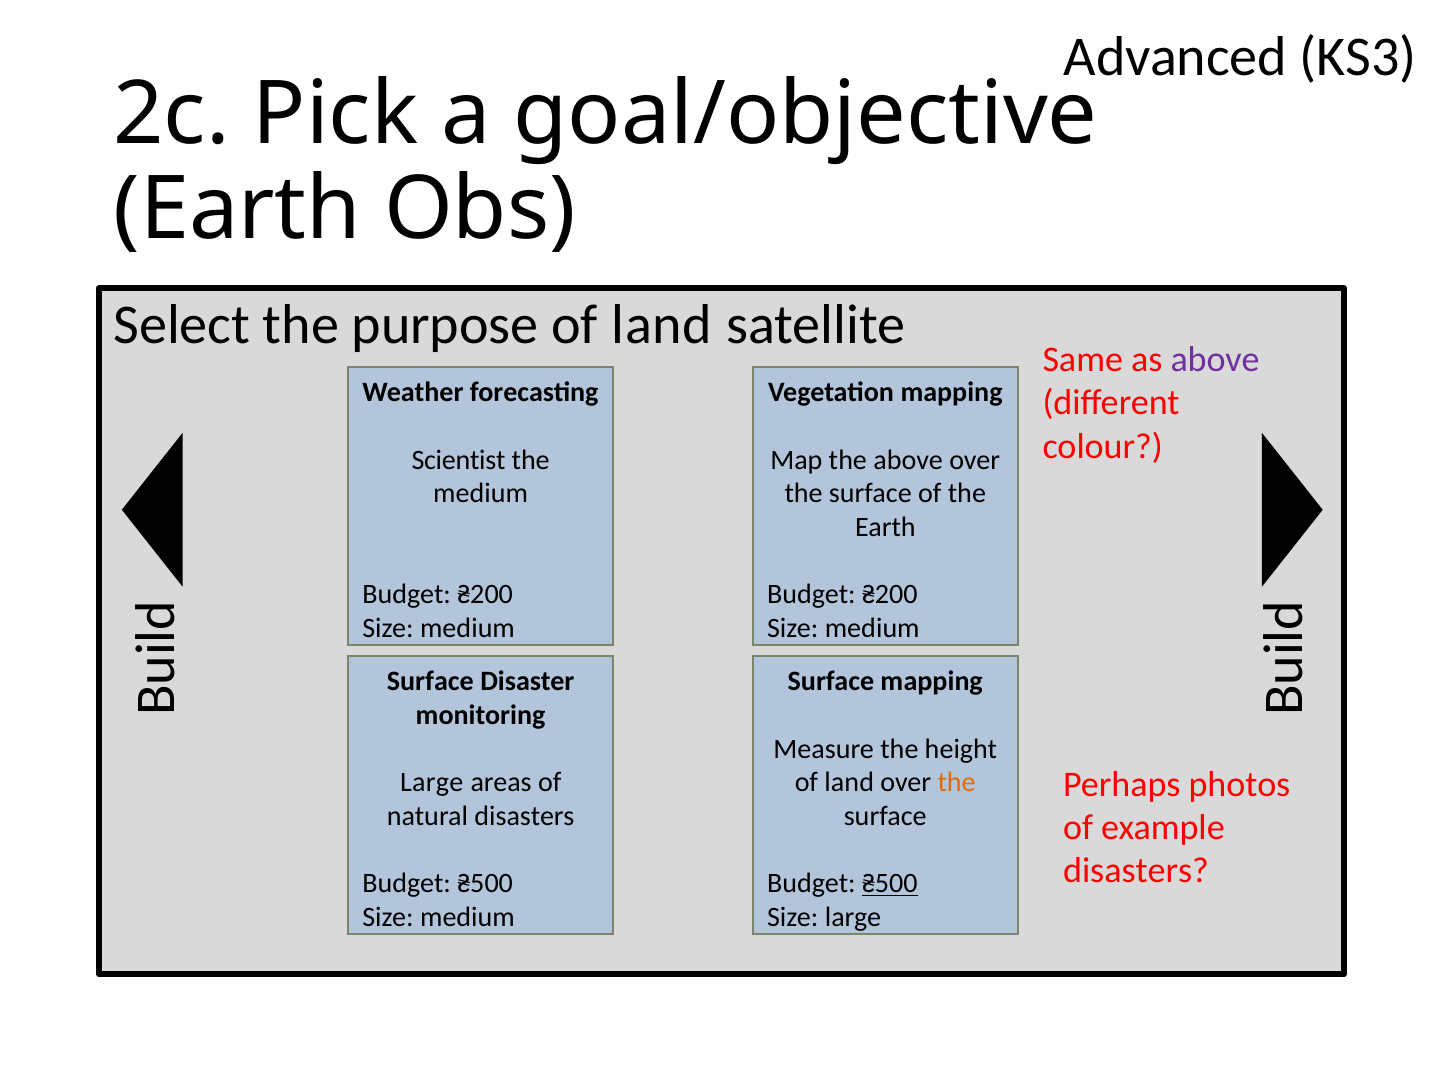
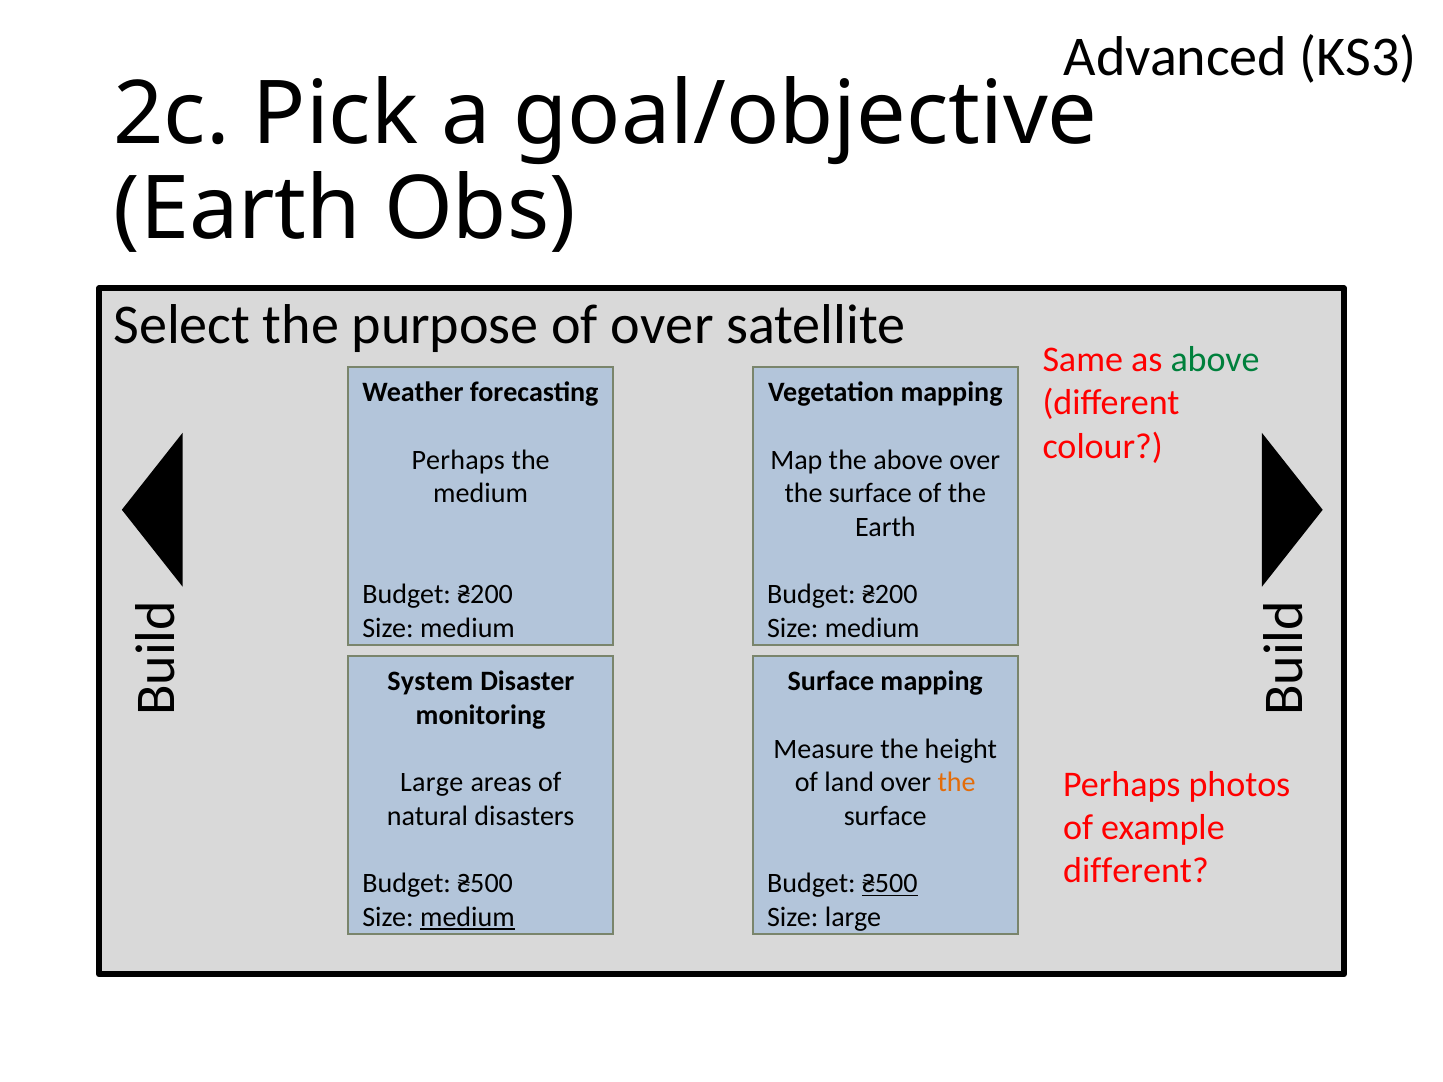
purpose of land: land -> over
above at (1215, 360) colour: purple -> green
Scientist at (458, 460): Scientist -> Perhaps
Surface at (430, 682): Surface -> System
disasters at (1136, 871): disasters -> different
medium at (467, 917) underline: none -> present
